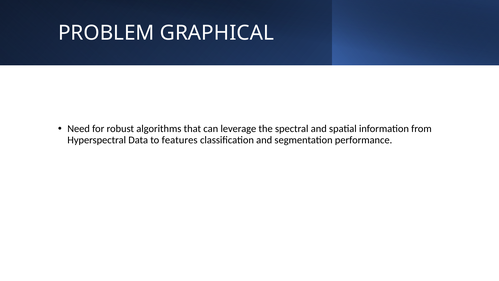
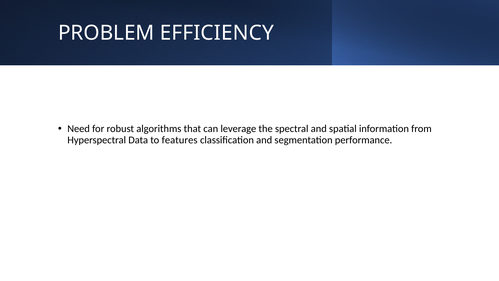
GRAPHICAL: GRAPHICAL -> EFFICIENCY
